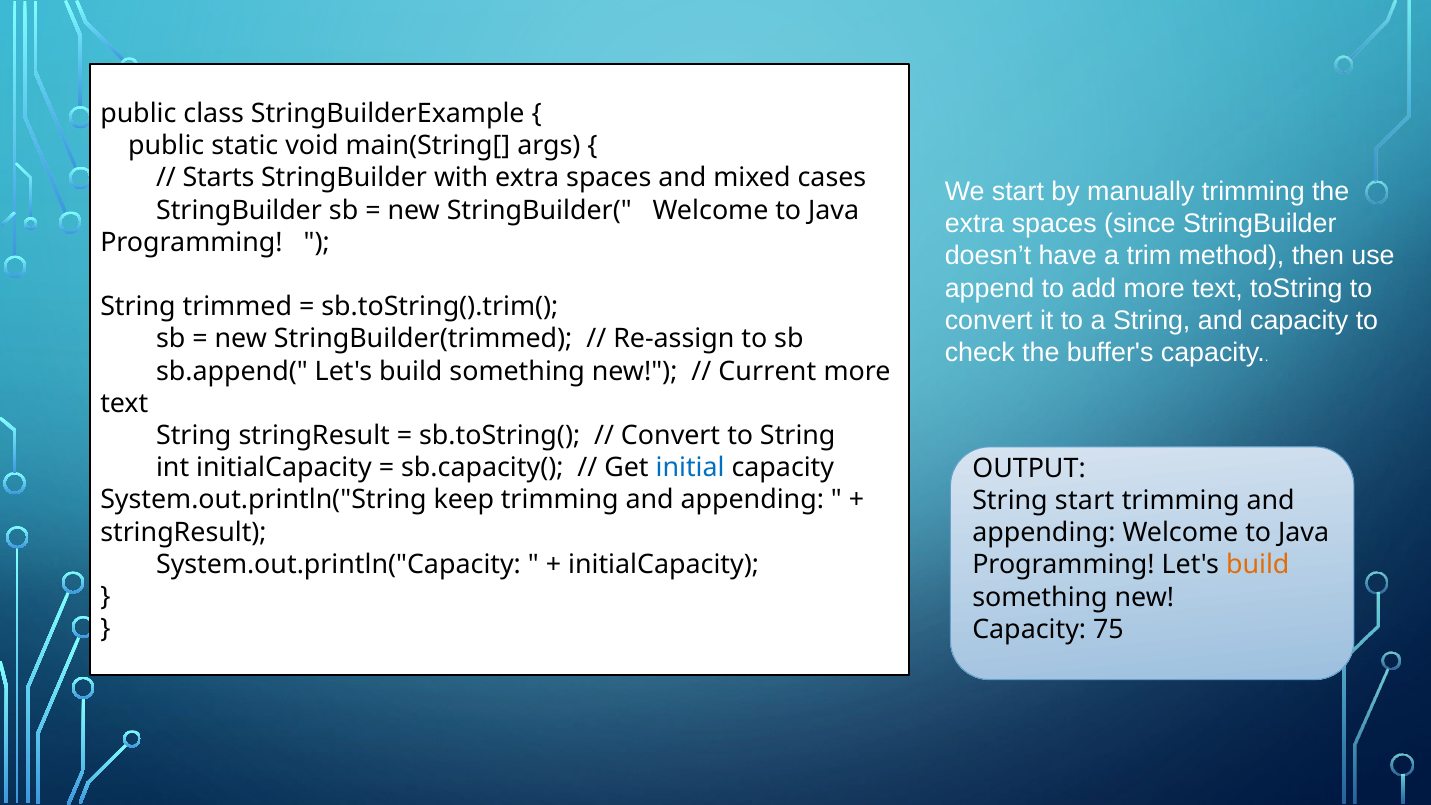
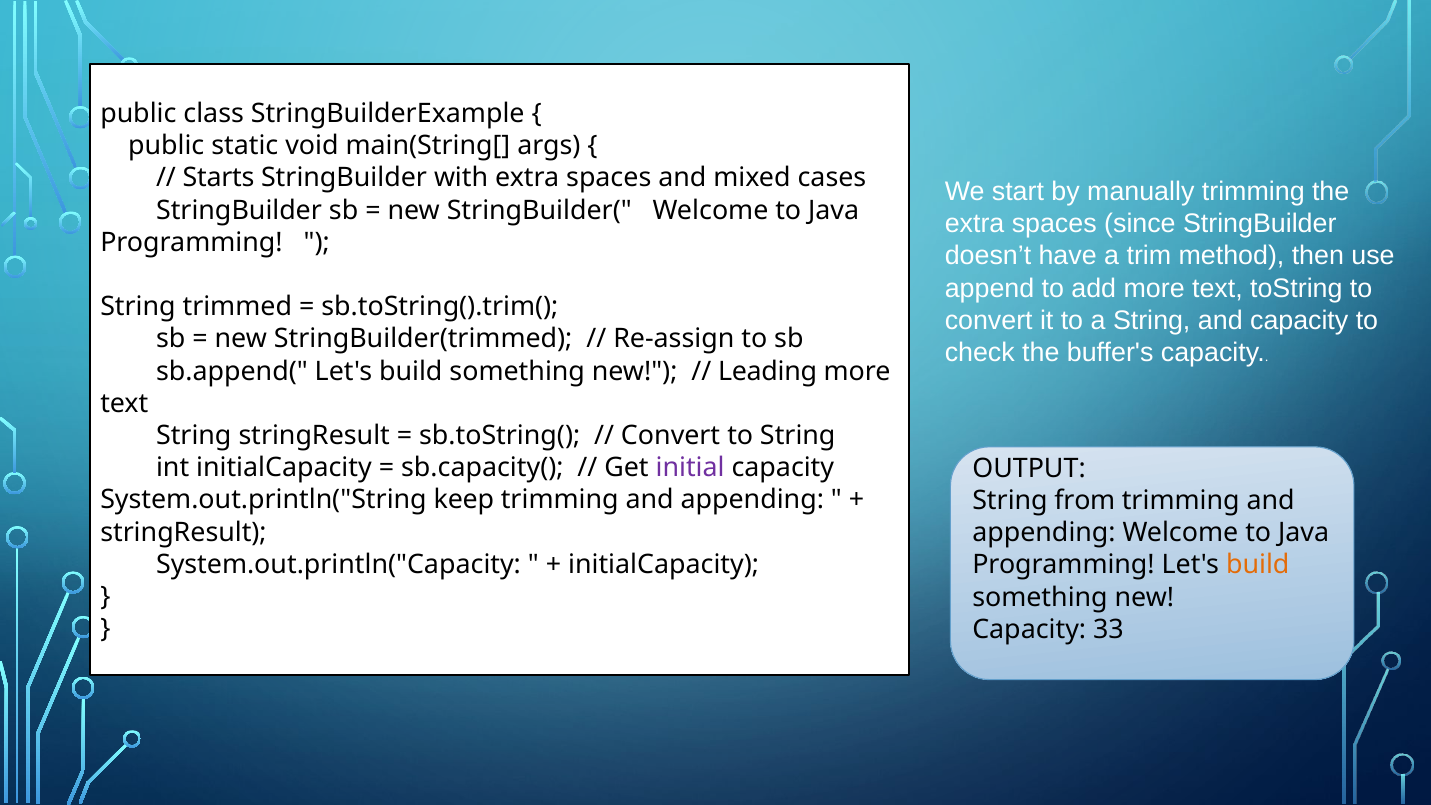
Current: Current -> Leading
initial colour: blue -> purple
String start: start -> from
75: 75 -> 33
